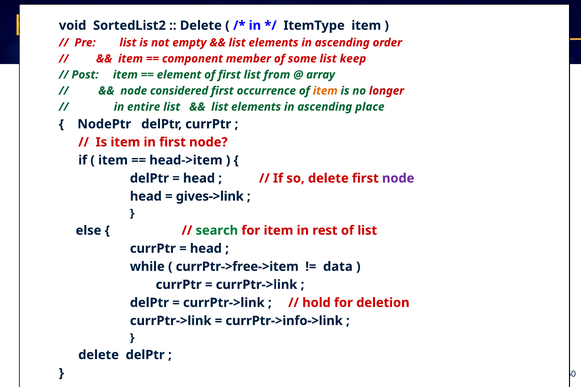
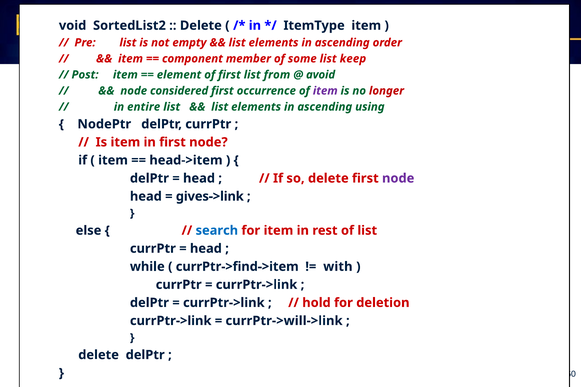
array: array -> avoid
item at (325, 91) colour: orange -> purple
place: place -> using
search colour: green -> blue
currPtr->free->item: currPtr->free->item -> currPtr->find->item
data: data -> with
currPtr->info->link: currPtr->info->link -> currPtr->will->link
